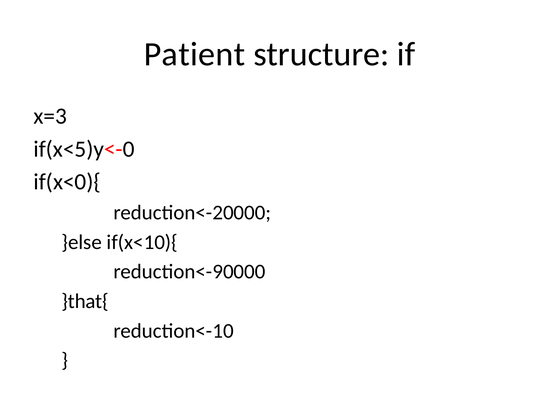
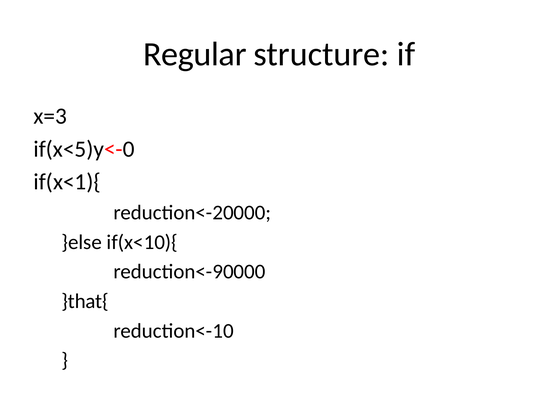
Patient: Patient -> Regular
if(x<0){: if(x<0){ -> if(x<1){
